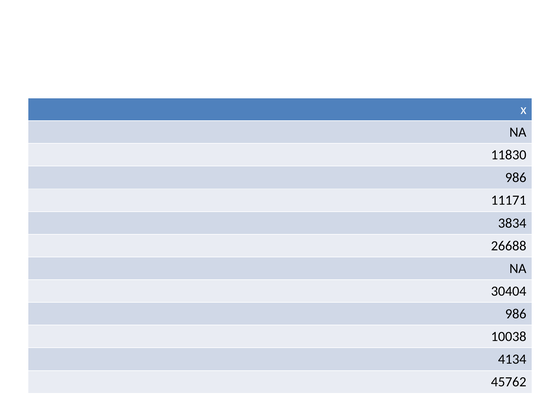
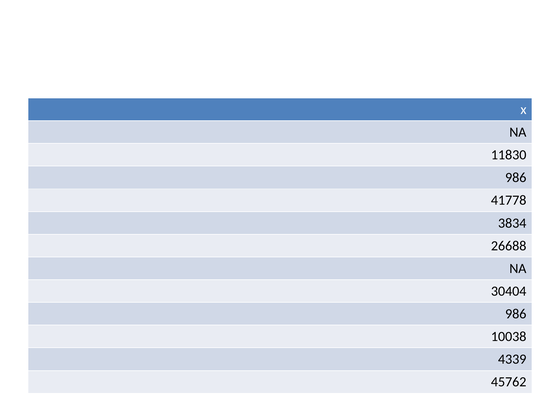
11171: 11171 -> 41778
4134: 4134 -> 4339
